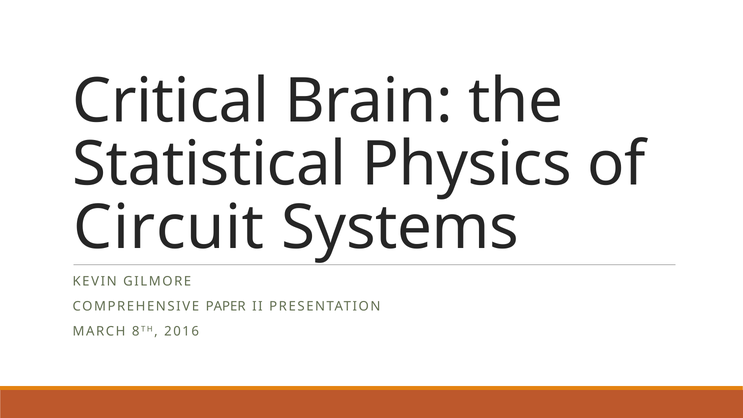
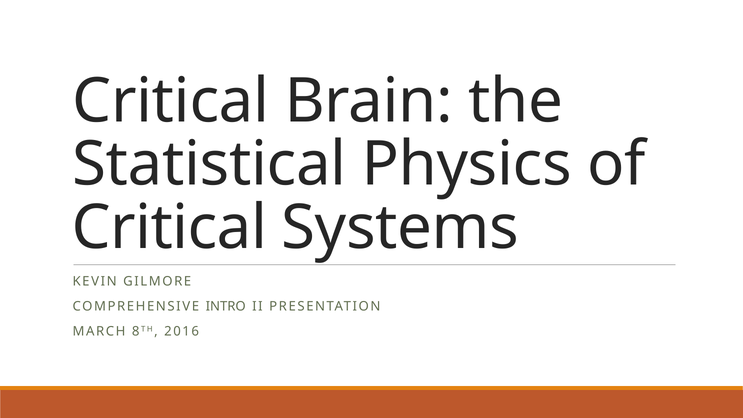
Circuit at (169, 228): Circuit -> Critical
PAPER: PAPER -> INTRO
